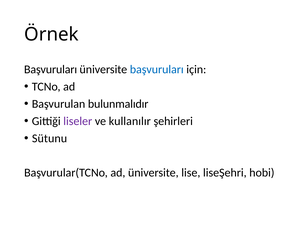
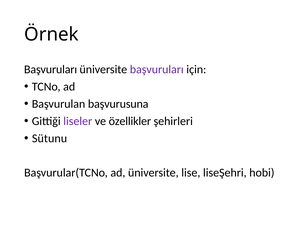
başvuruları at (157, 69) colour: blue -> purple
bulunmalıdır: bulunmalıdır -> başvurusuna
kullanılır: kullanılır -> özellikler
